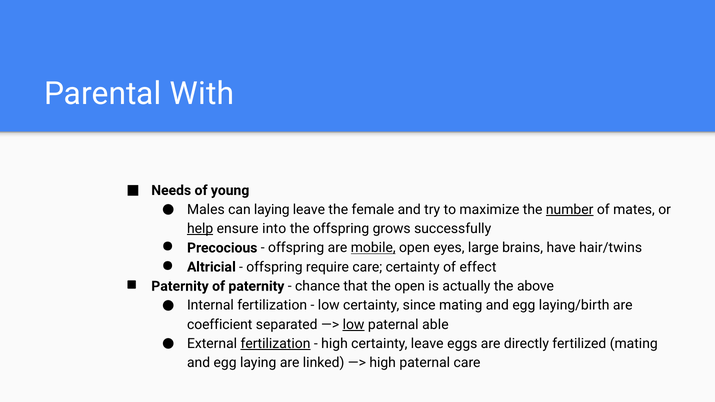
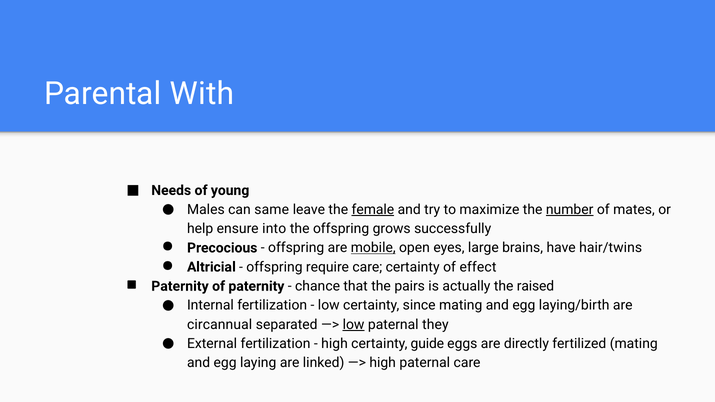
can laying: laying -> same
female underline: none -> present
help underline: present -> none
the open: open -> pairs
above: above -> raised
coefficient: coefficient -> circannual
able: able -> they
fertilization at (276, 344) underline: present -> none
certainty leave: leave -> guide
